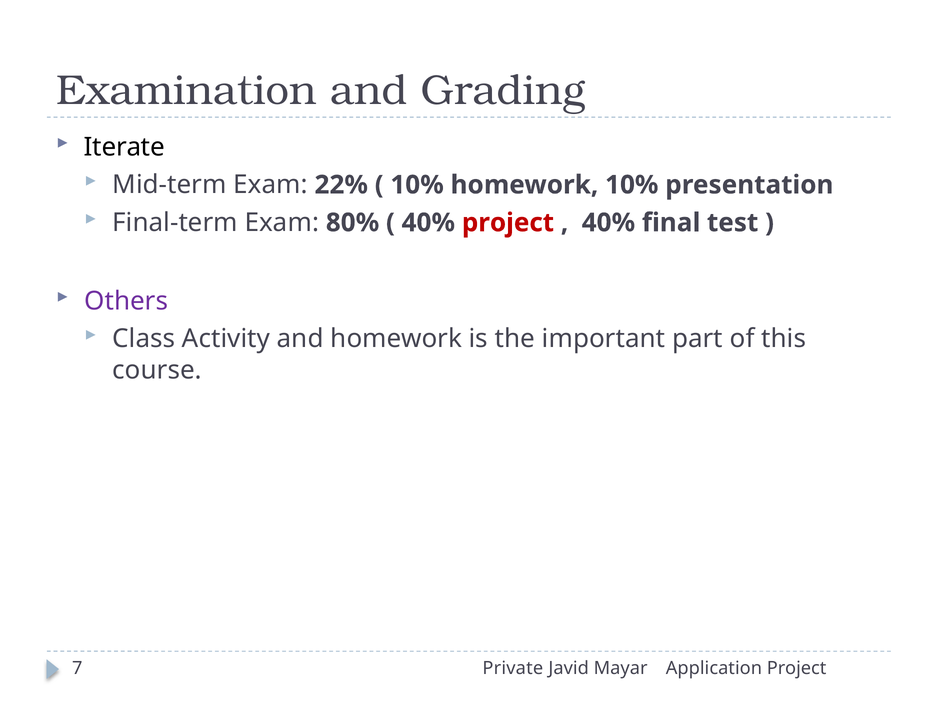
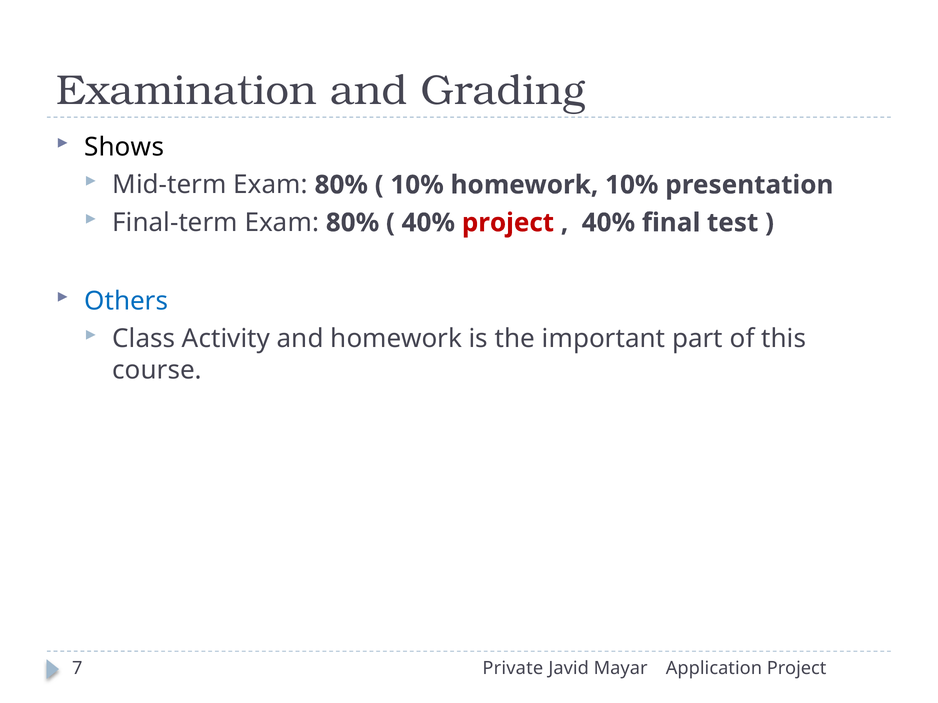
Iterate: Iterate -> Shows
Mid-term Exam 22%: 22% -> 80%
Others colour: purple -> blue
